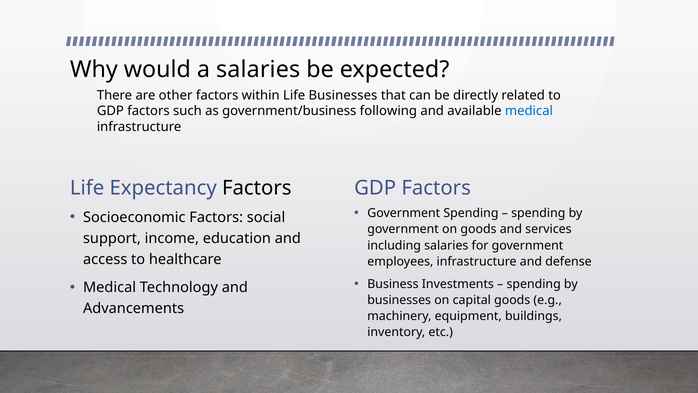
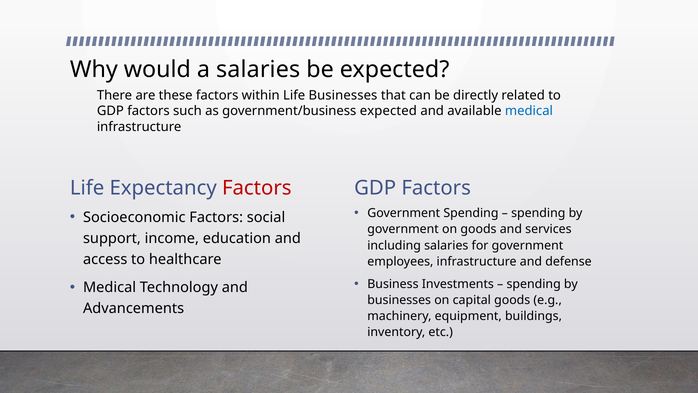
other: other -> these
government/business following: following -> expected
Factors at (257, 188) colour: black -> red
